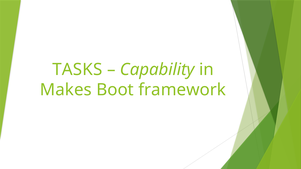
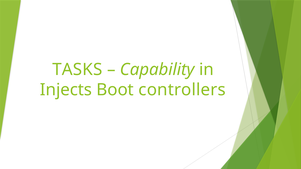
Makes: Makes -> Injects
framework: framework -> controllers
